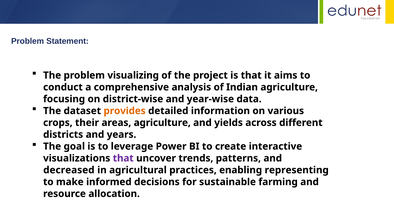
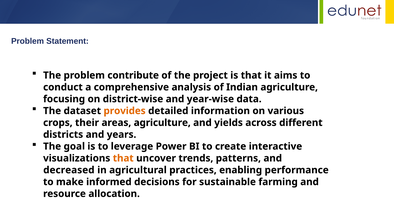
visualizing: visualizing -> contribute
that at (123, 158) colour: purple -> orange
representing: representing -> performance
